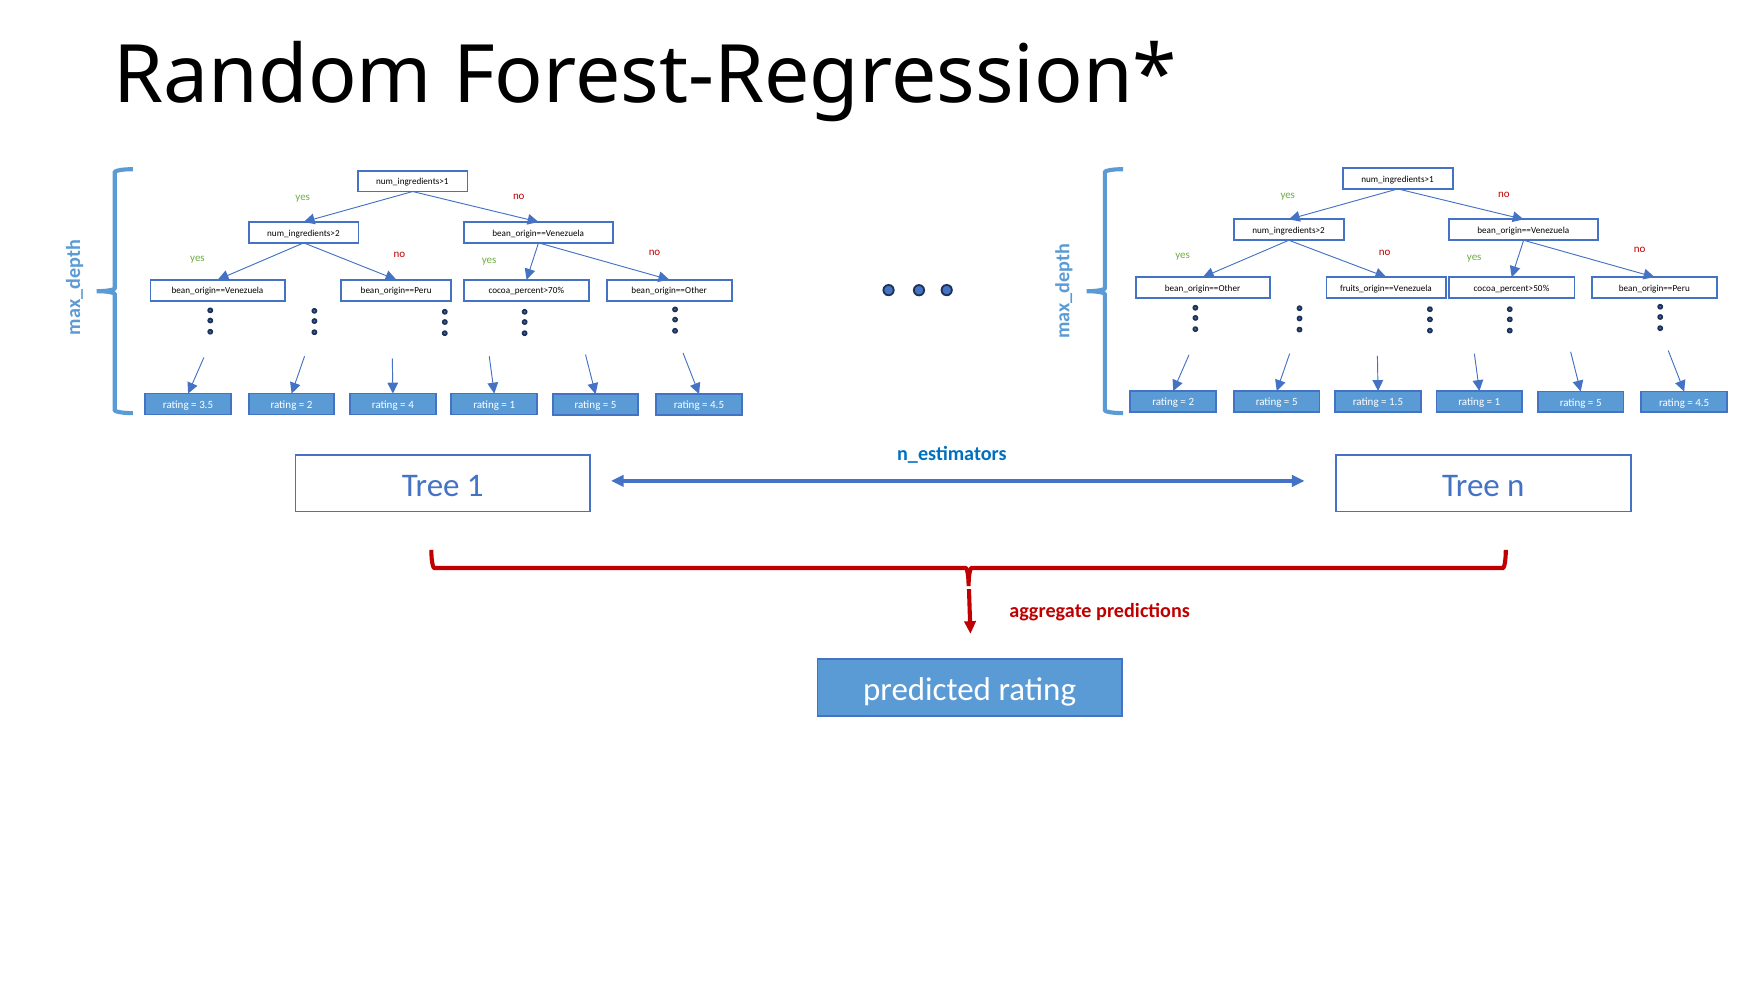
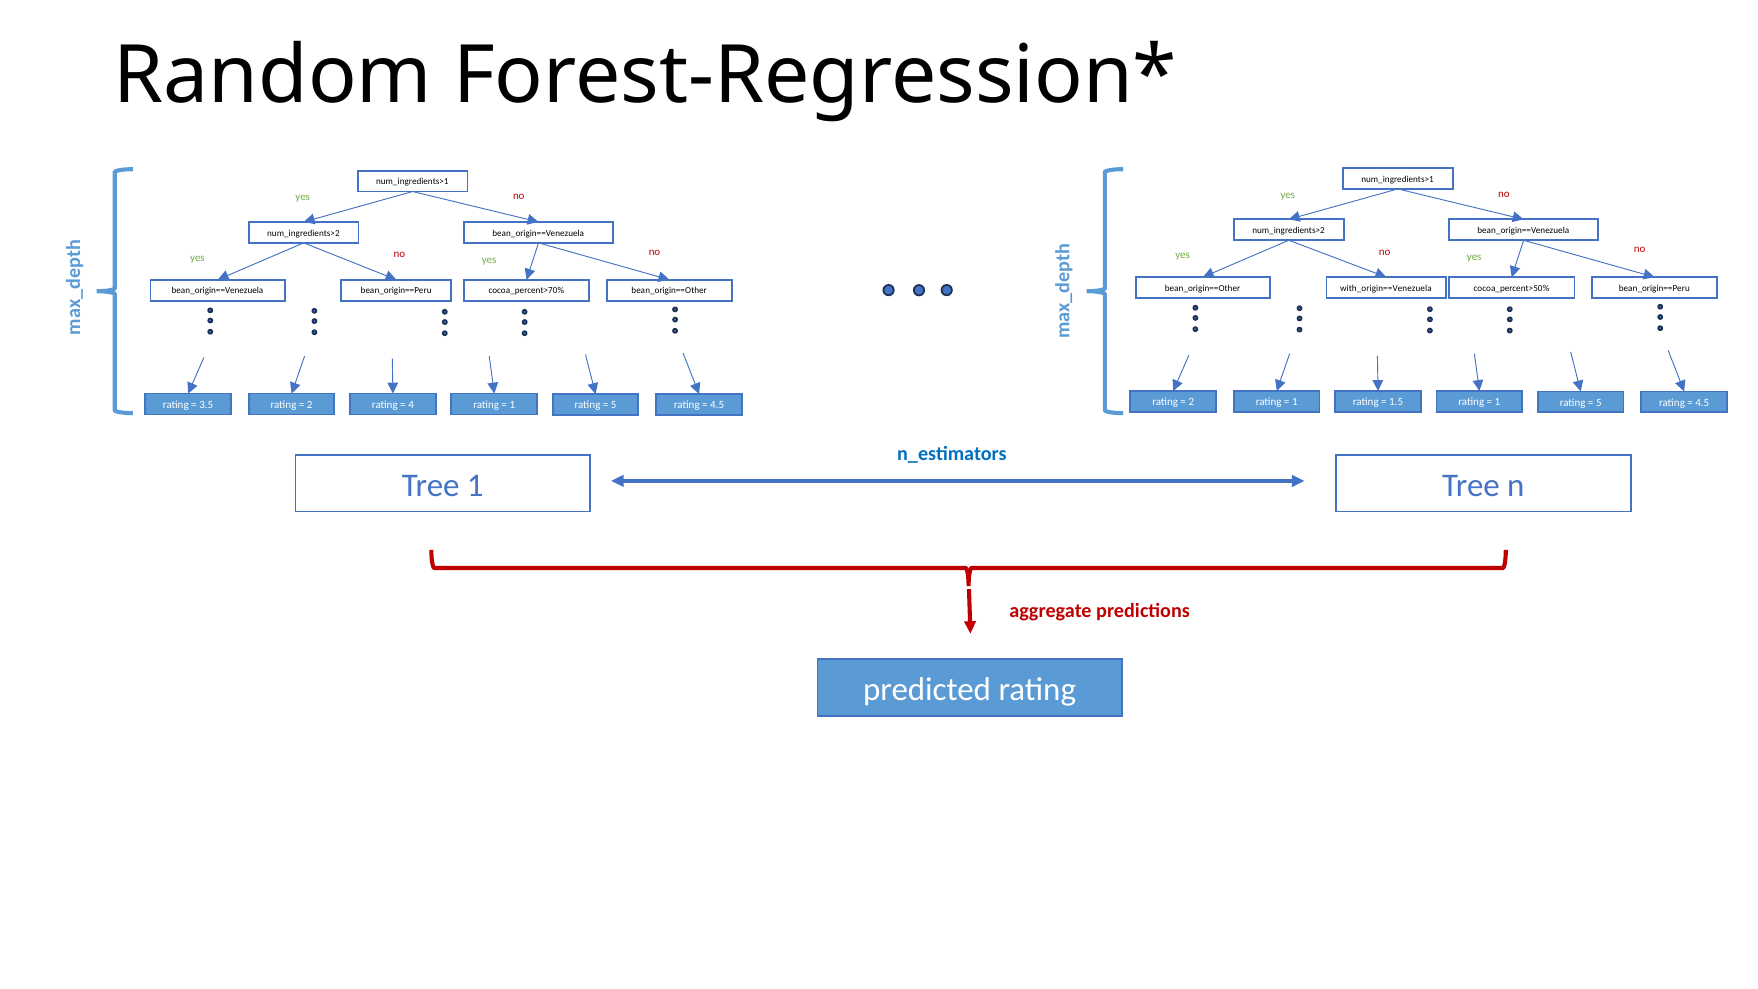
fruits_origin==Venezuela: fruits_origin==Venezuela -> with_origin==Venezuela
5 at (1295, 402): 5 -> 1
